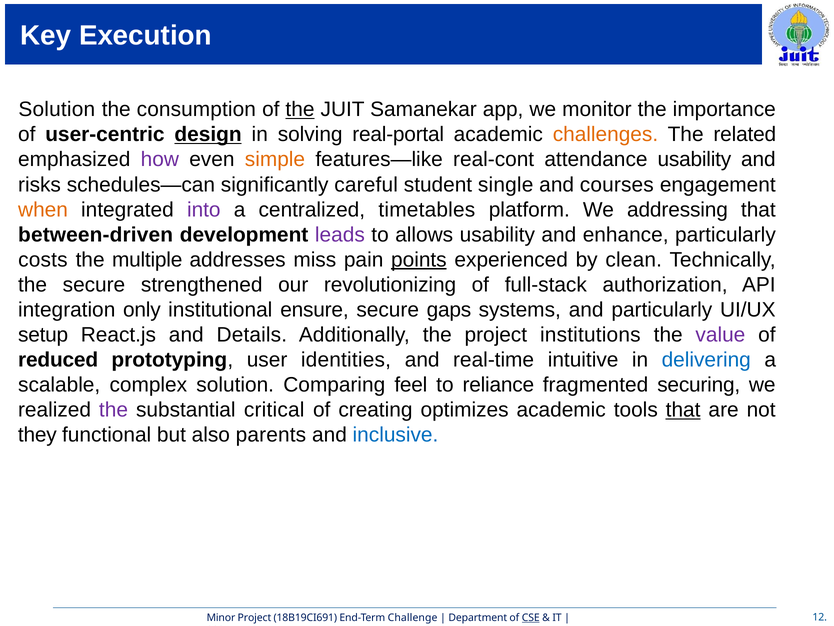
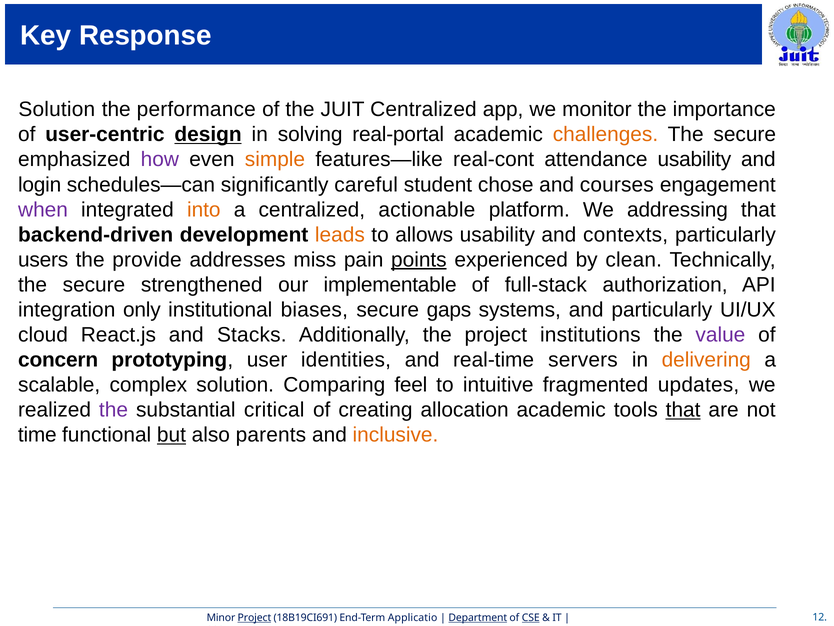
Execution: Execution -> Response
consumption: consumption -> performance
the at (300, 109) underline: present -> none
JUIT Samanekar: Samanekar -> Centralized
related at (745, 134): related -> secure
risks: risks -> login
single: single -> chose
when colour: orange -> purple
into colour: purple -> orange
timetables: timetables -> actionable
between-driven: between-driven -> backend-driven
leads colour: purple -> orange
enhance: enhance -> contexts
costs: costs -> users
multiple: multiple -> provide
revolutionizing: revolutionizing -> implementable
ensure: ensure -> biases
setup: setup -> cloud
Details: Details -> Stacks
reduced: reduced -> concern
intuitive: intuitive -> servers
delivering colour: blue -> orange
reliance: reliance -> intuitive
securing: securing -> updates
optimizes: optimizes -> allocation
they: they -> time
but underline: none -> present
inclusive colour: blue -> orange
Project at (254, 617) underline: none -> present
Challenge: Challenge -> Applicatio
Department underline: none -> present
